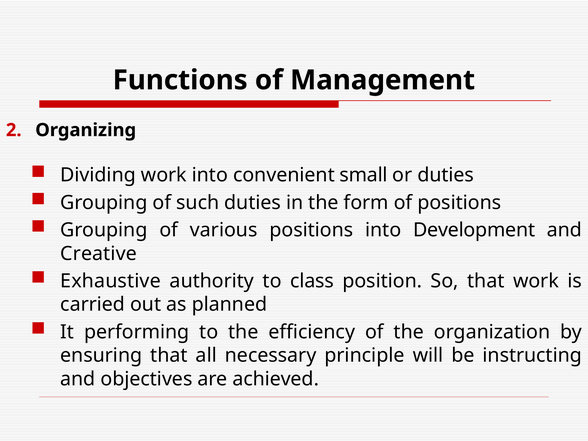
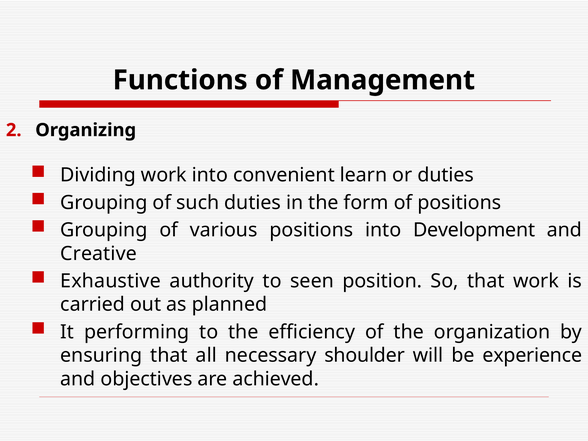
small: small -> learn
class: class -> seen
principle: principle -> shoulder
instructing: instructing -> experience
